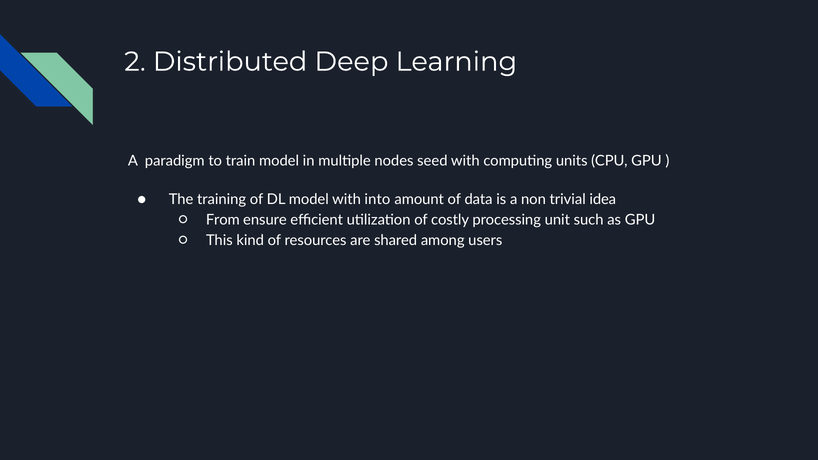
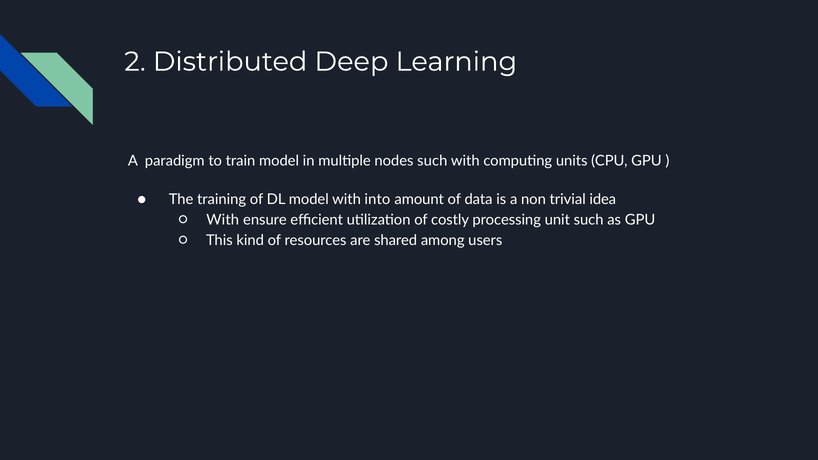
nodes seed: seed -> such
From at (223, 220): From -> With
